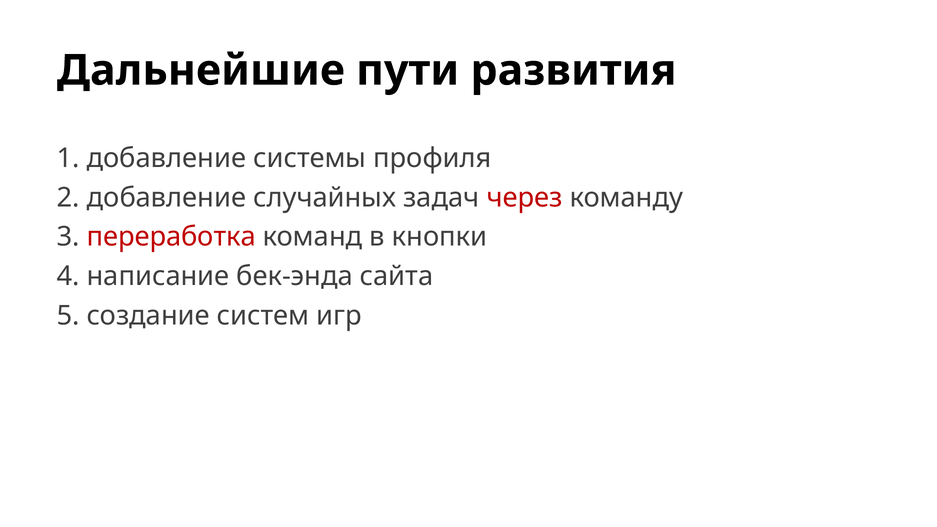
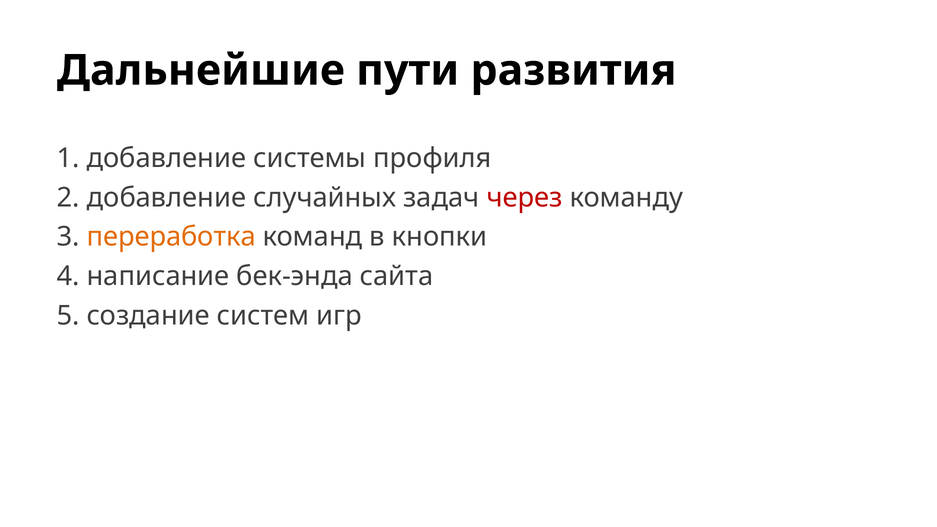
переработка colour: red -> orange
